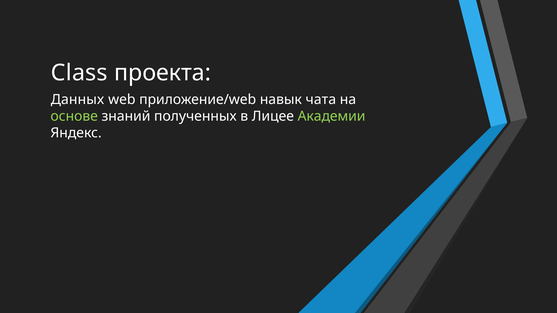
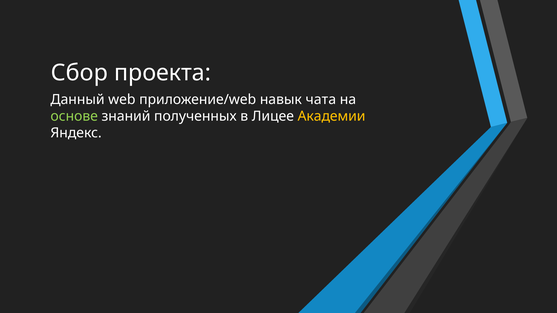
Class: Class -> Сбор
Данных: Данных -> Данный
Академии colour: light green -> yellow
